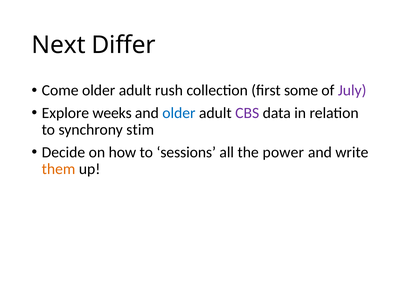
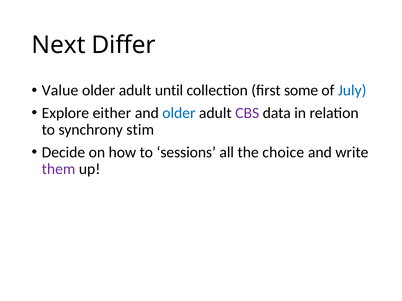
Come: Come -> Value
rush: rush -> until
July colour: purple -> blue
weeks: weeks -> either
power: power -> choice
them colour: orange -> purple
